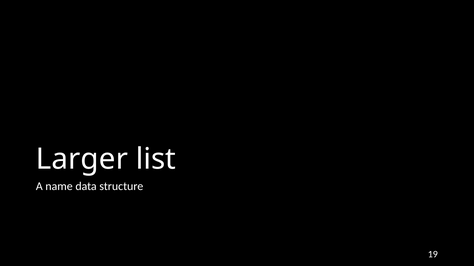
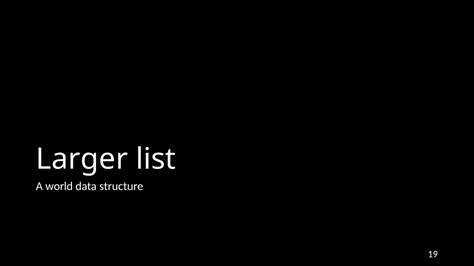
name: name -> world
